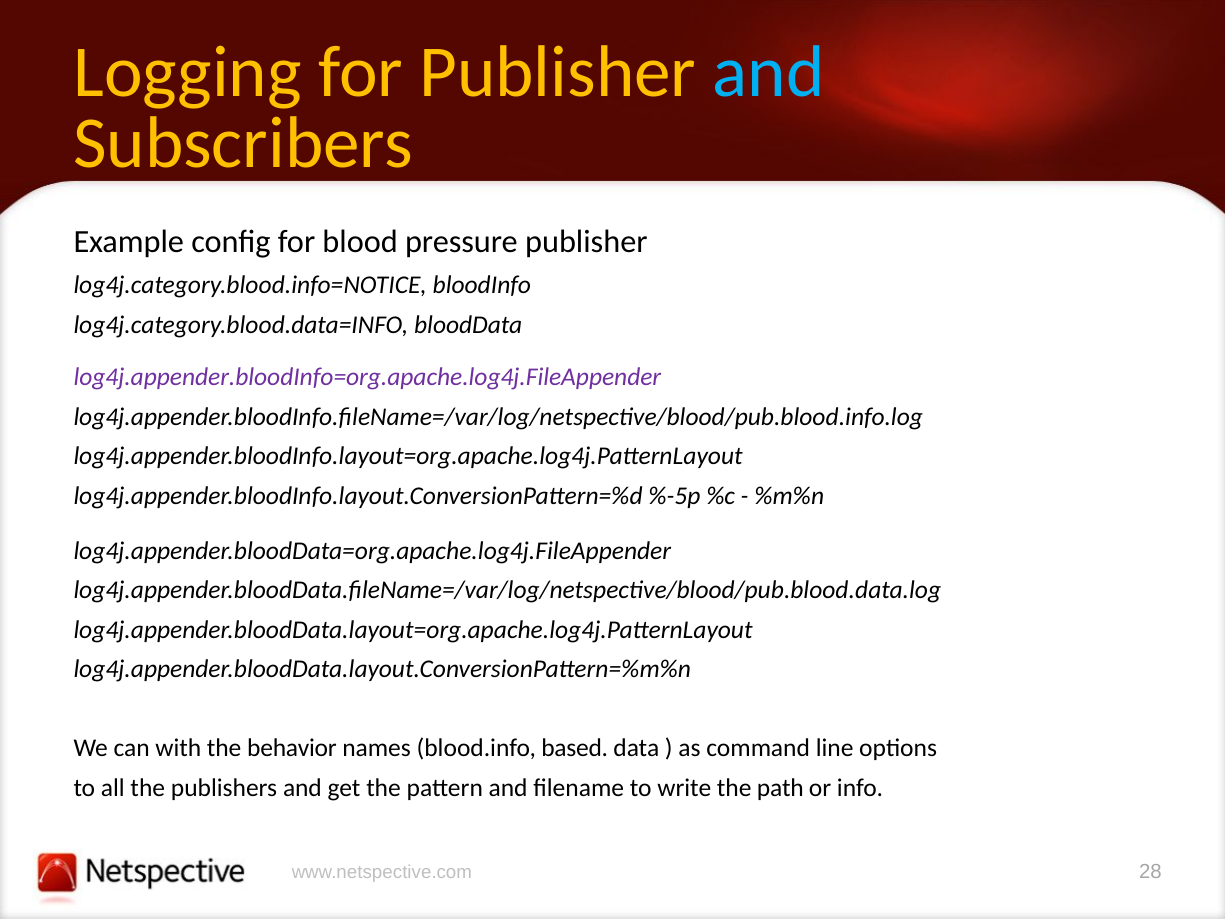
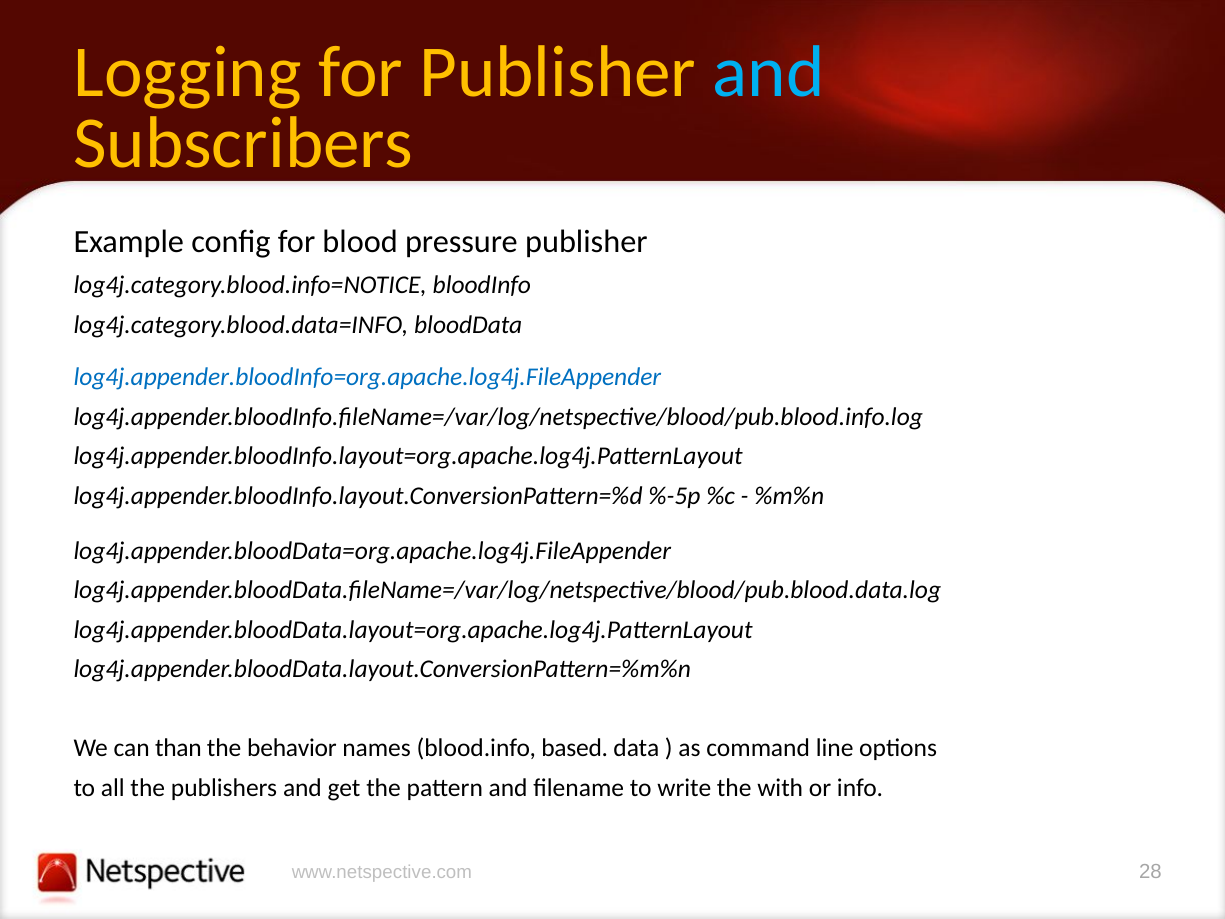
log4j.appender.bloodInfo=org.apache.log4j.FileAppender colour: purple -> blue
with: with -> than
path: path -> with
